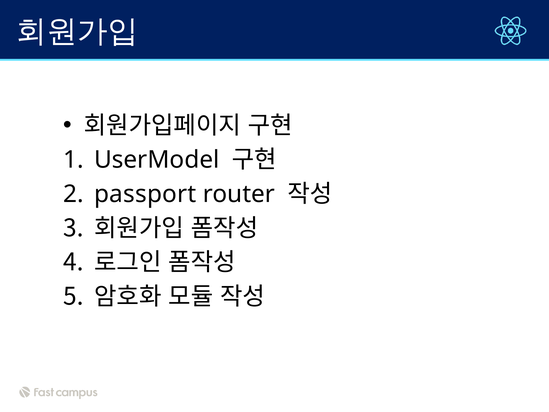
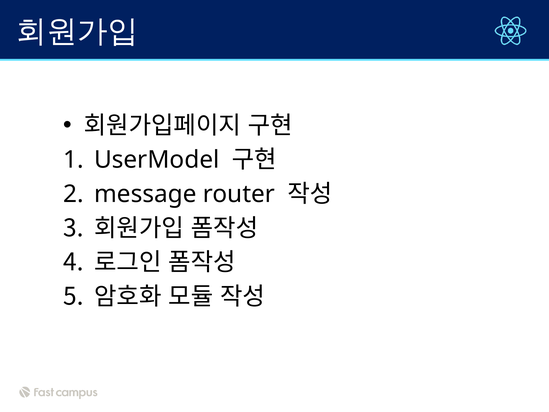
passport: passport -> message
